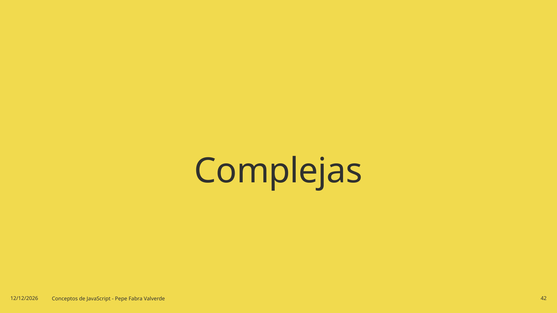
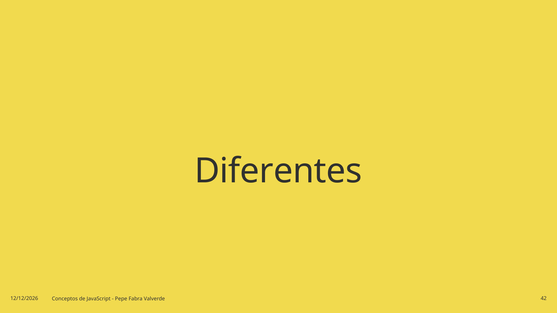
Complejas: Complejas -> Diferentes
